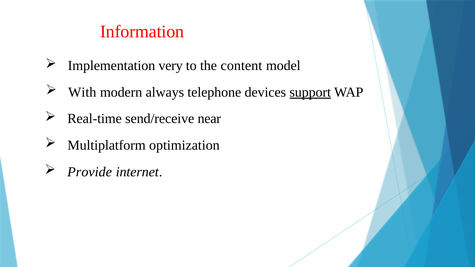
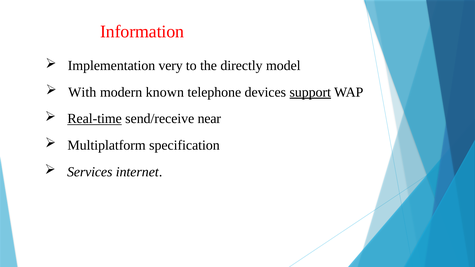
content: content -> directly
always: always -> known
Real-time underline: none -> present
optimization: optimization -> specification
Provide: Provide -> Services
